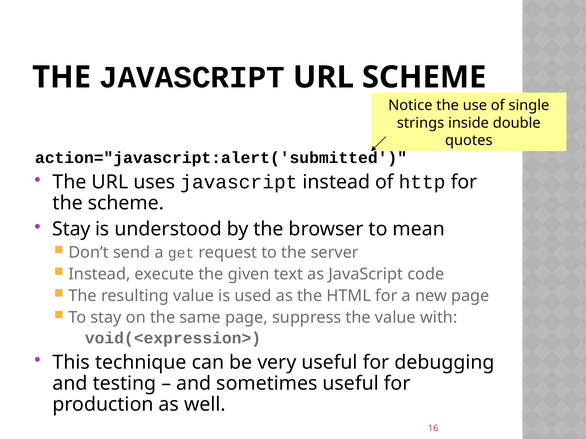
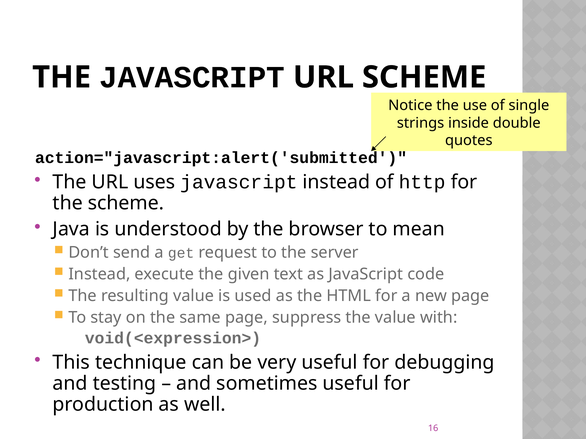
Stay at (71, 229): Stay -> Java
